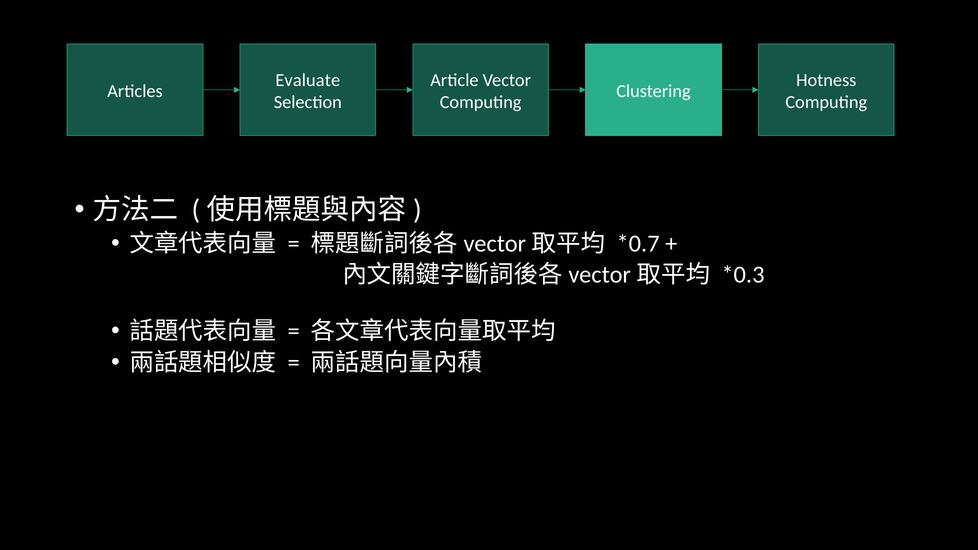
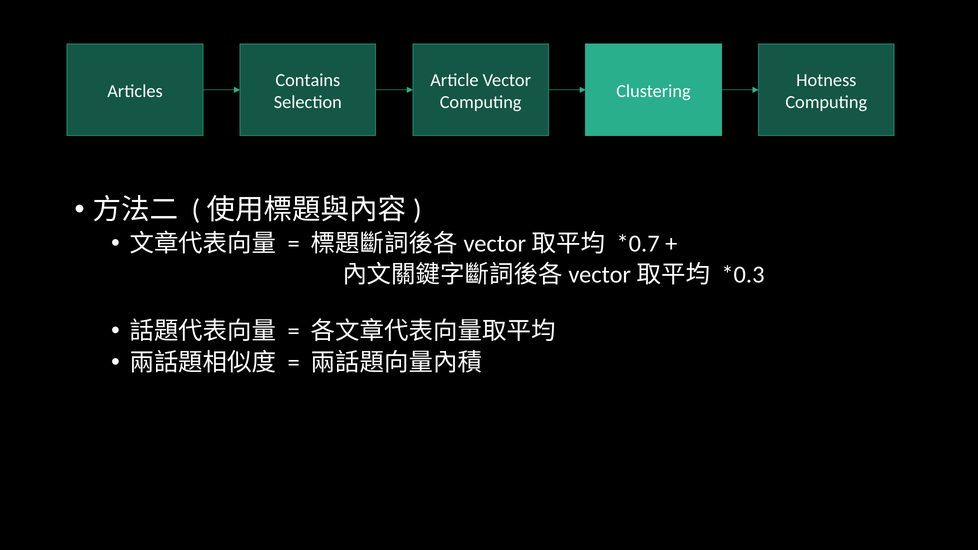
Evaluate: Evaluate -> Contains
